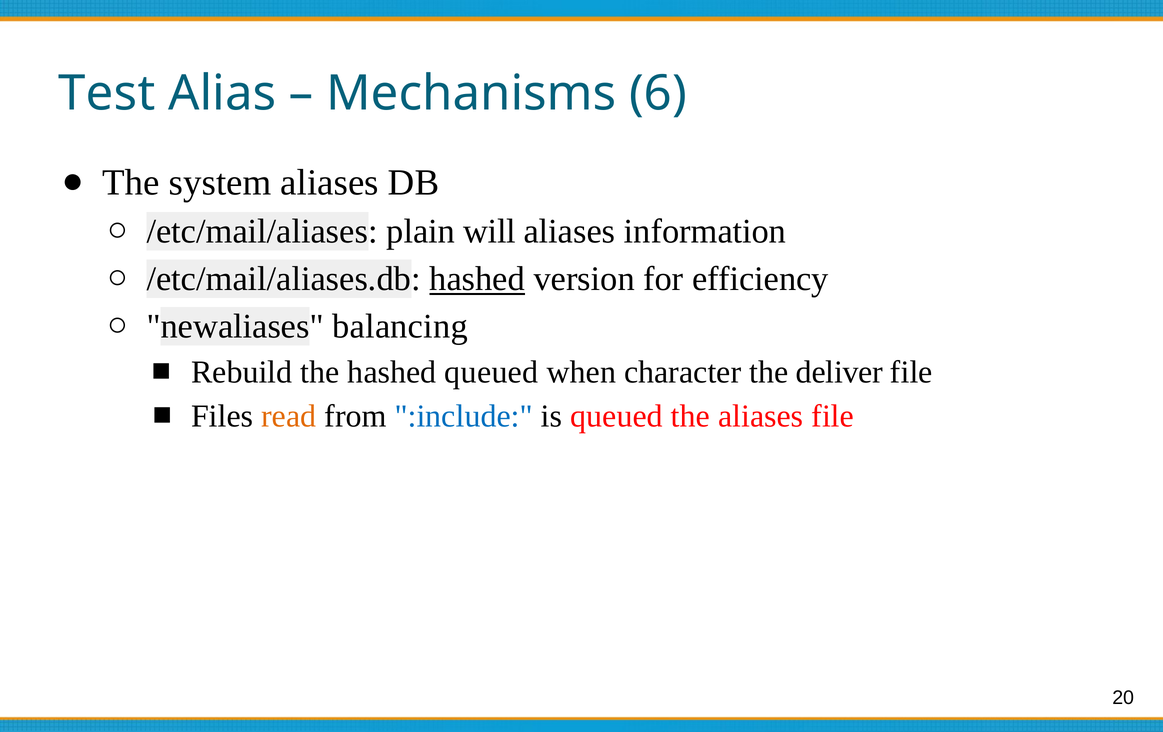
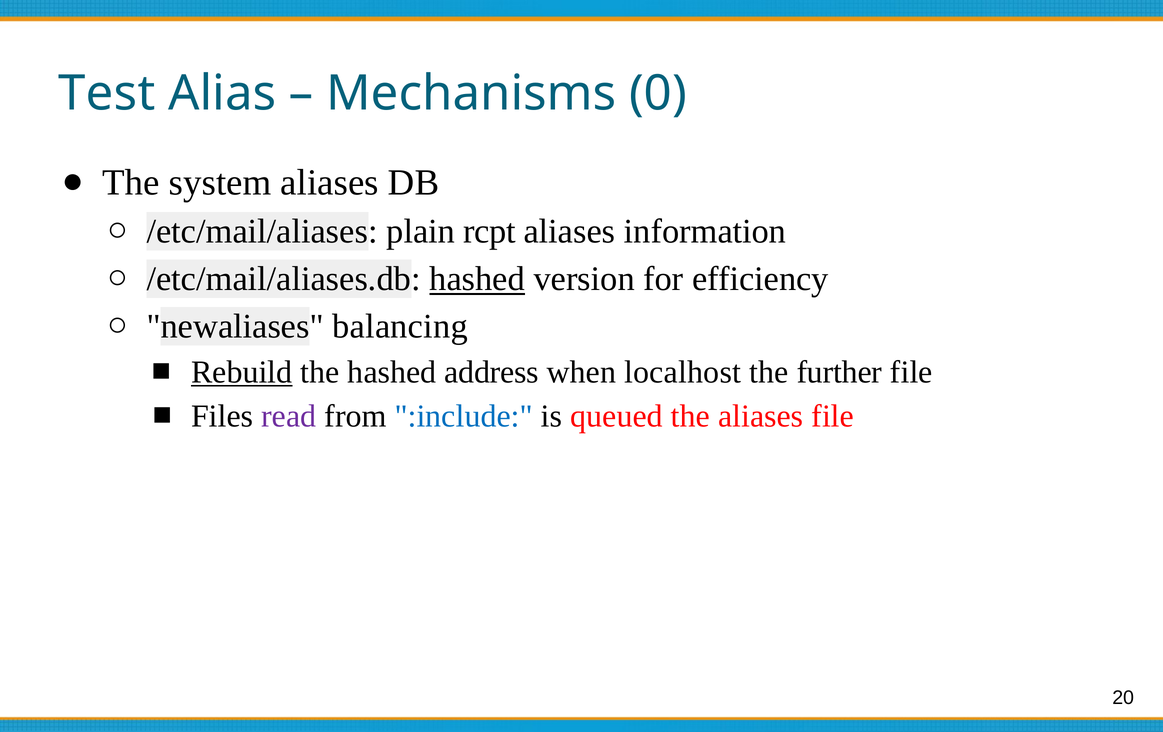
6: 6 -> 0
will: will -> rcpt
Rebuild underline: none -> present
hashed queued: queued -> address
character: character -> localhost
deliver: deliver -> further
read colour: orange -> purple
